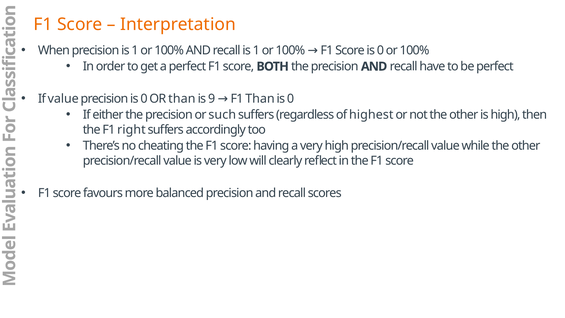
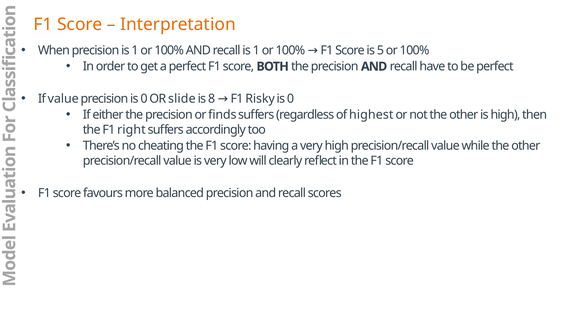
Score is 0: 0 -> 5
OR than: than -> slide
9: 9 -> 8
Than at (260, 99): Than -> Risky
such: such -> finds
